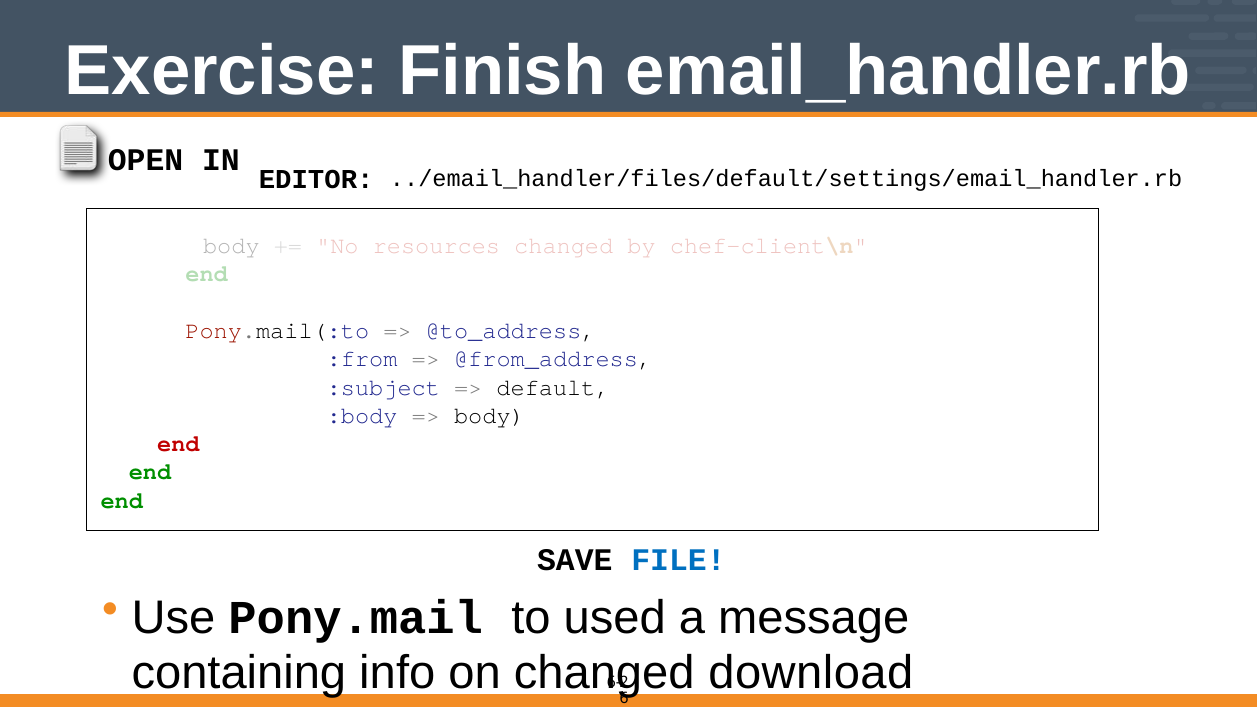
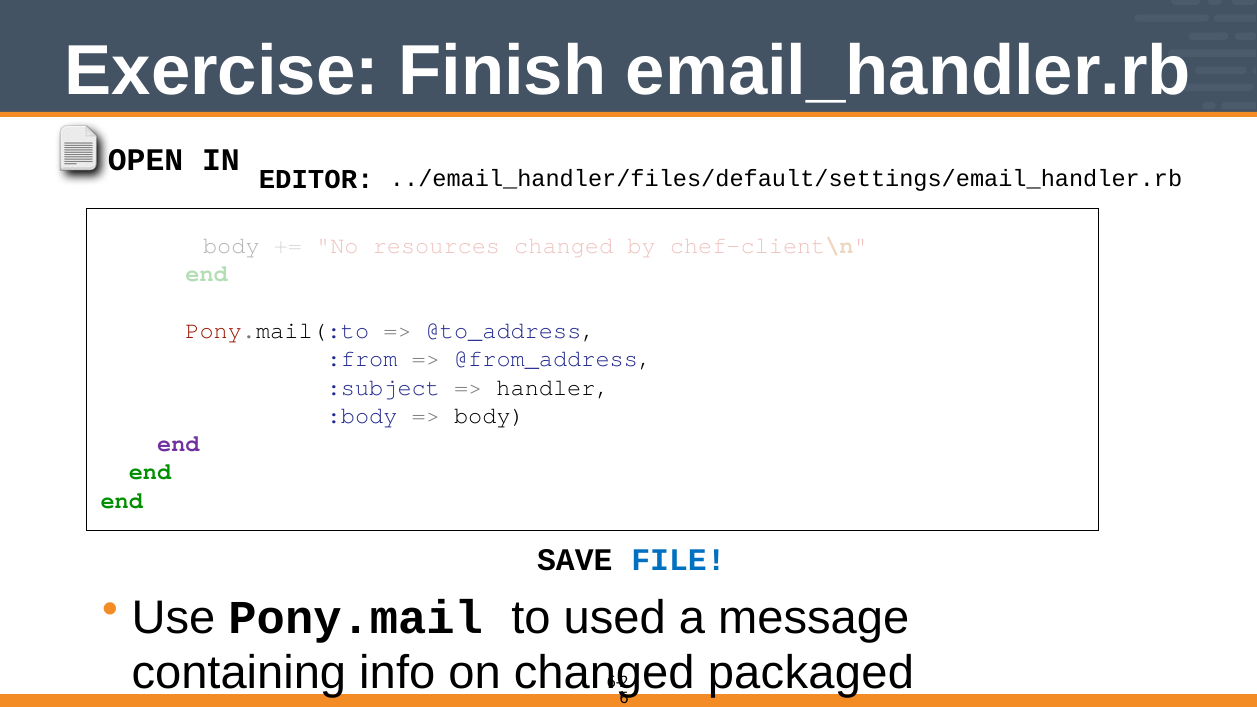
default: default -> handler
end at (178, 444) colour: red -> purple
download: download -> packaged
